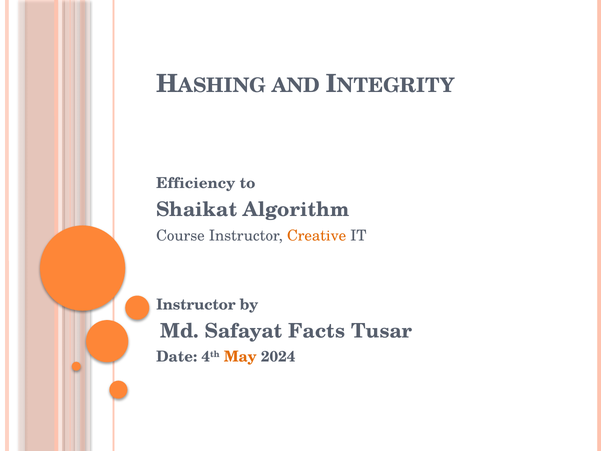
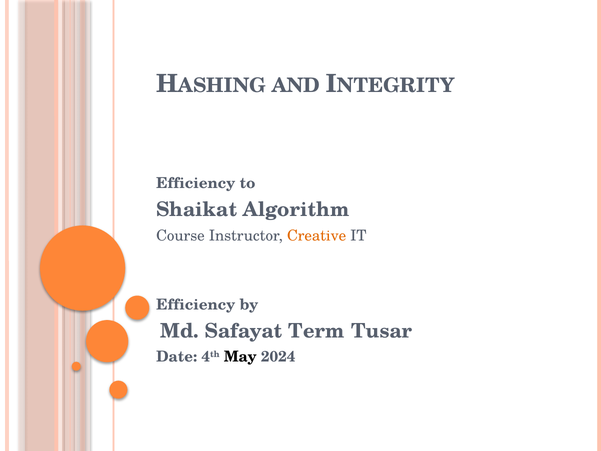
Instructor at (196, 305): Instructor -> Efficiency
Facts: Facts -> Term
May colour: orange -> black
